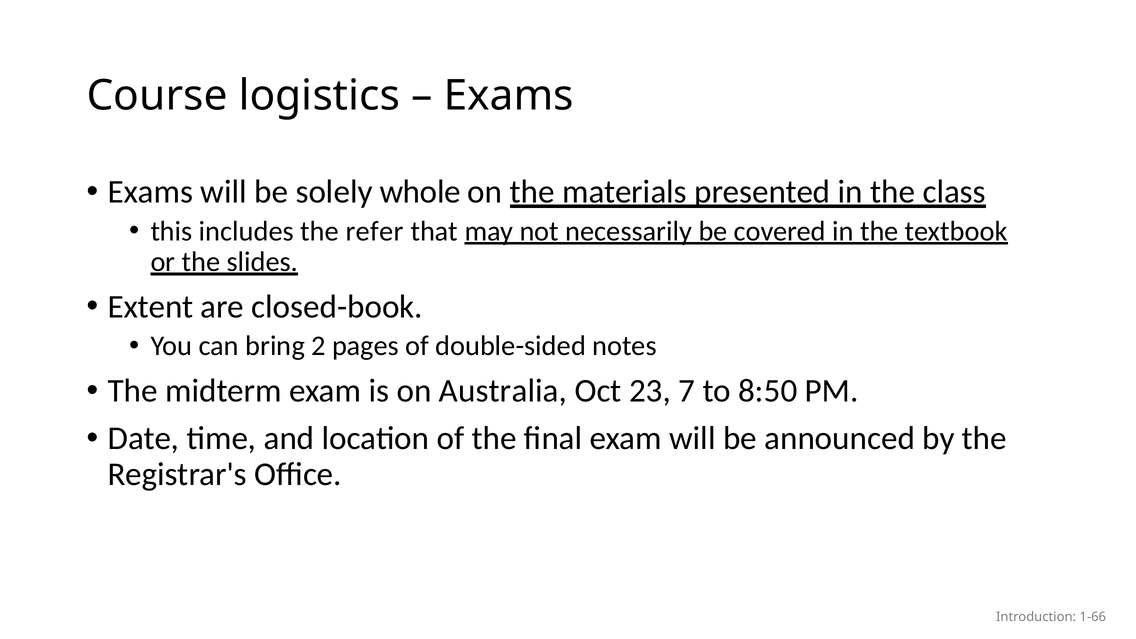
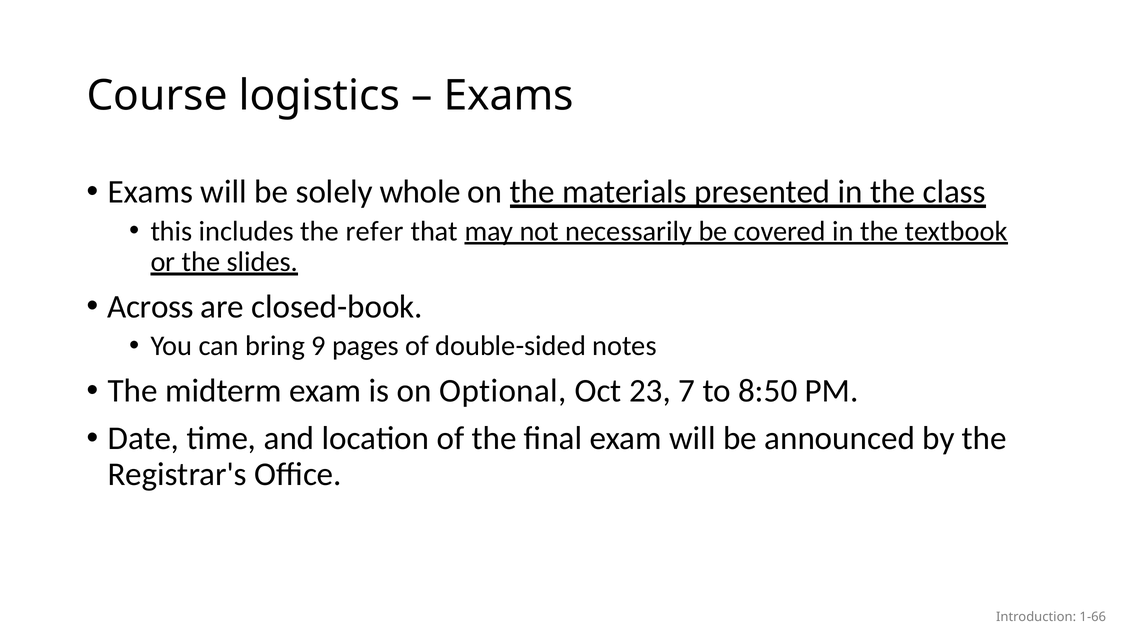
Extent: Extent -> Across
2: 2 -> 9
Australia: Australia -> Optional
